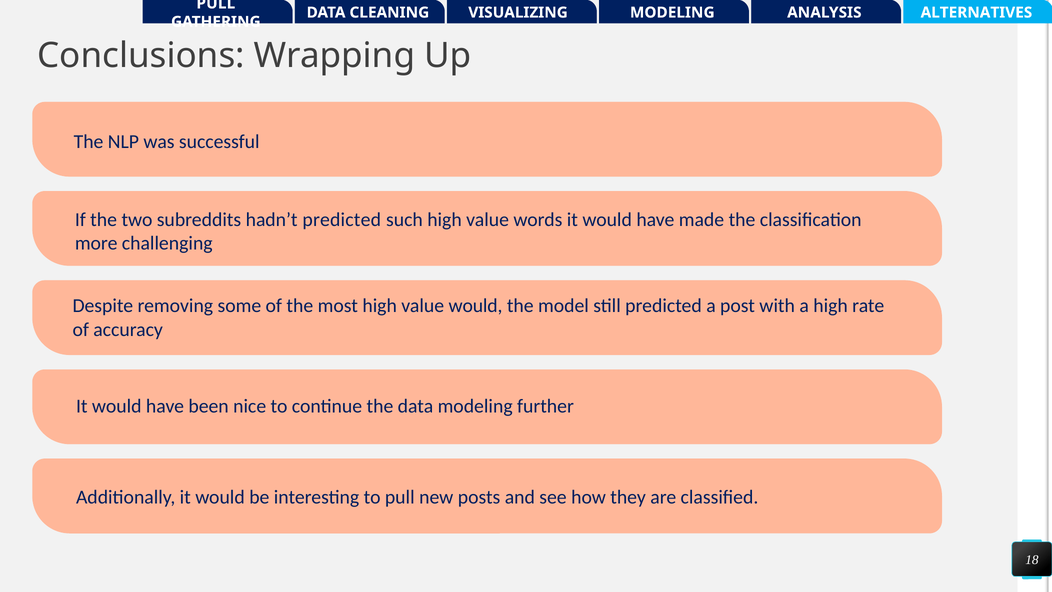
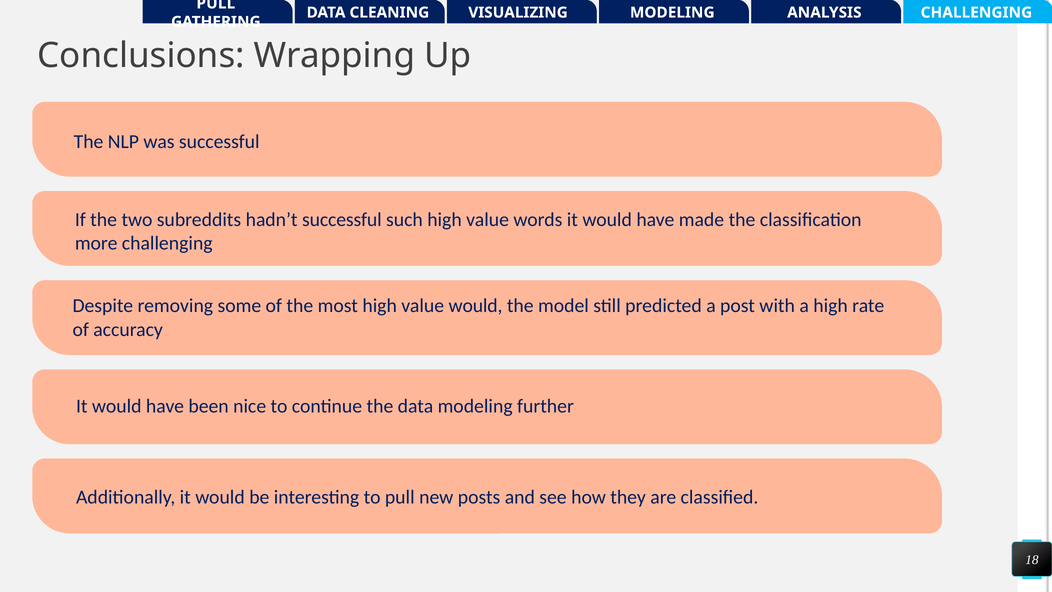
ANALYSIS ALTERNATIVES: ALTERNATIVES -> CHALLENGING
hadn’t predicted: predicted -> successful
